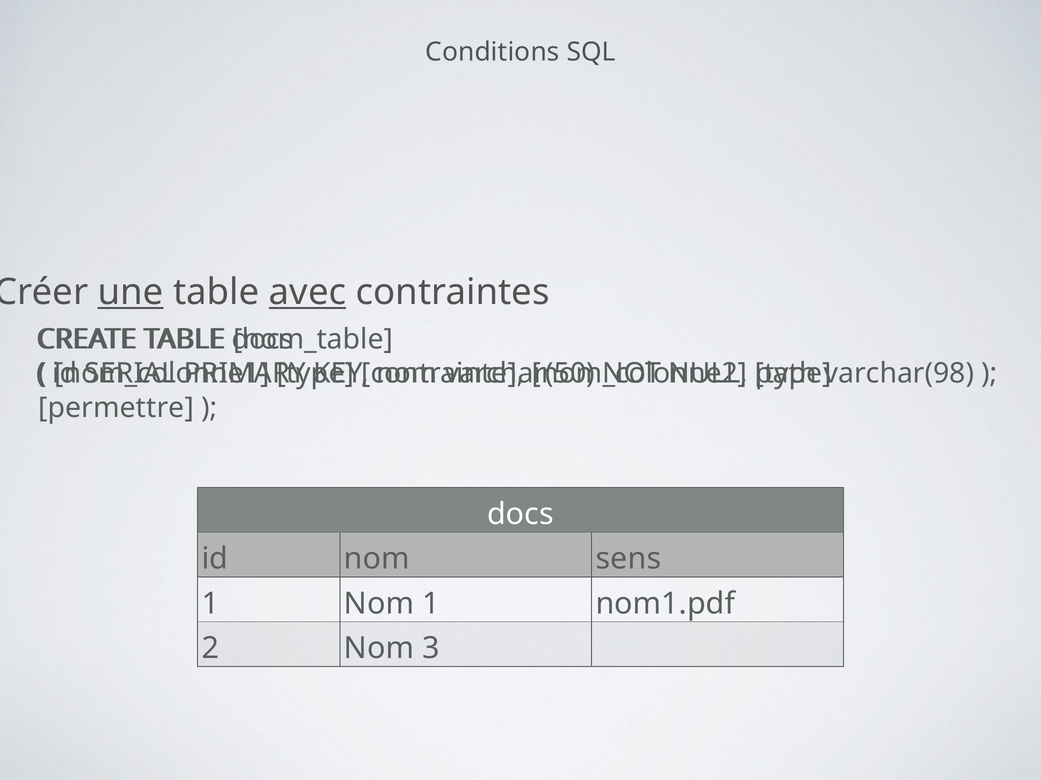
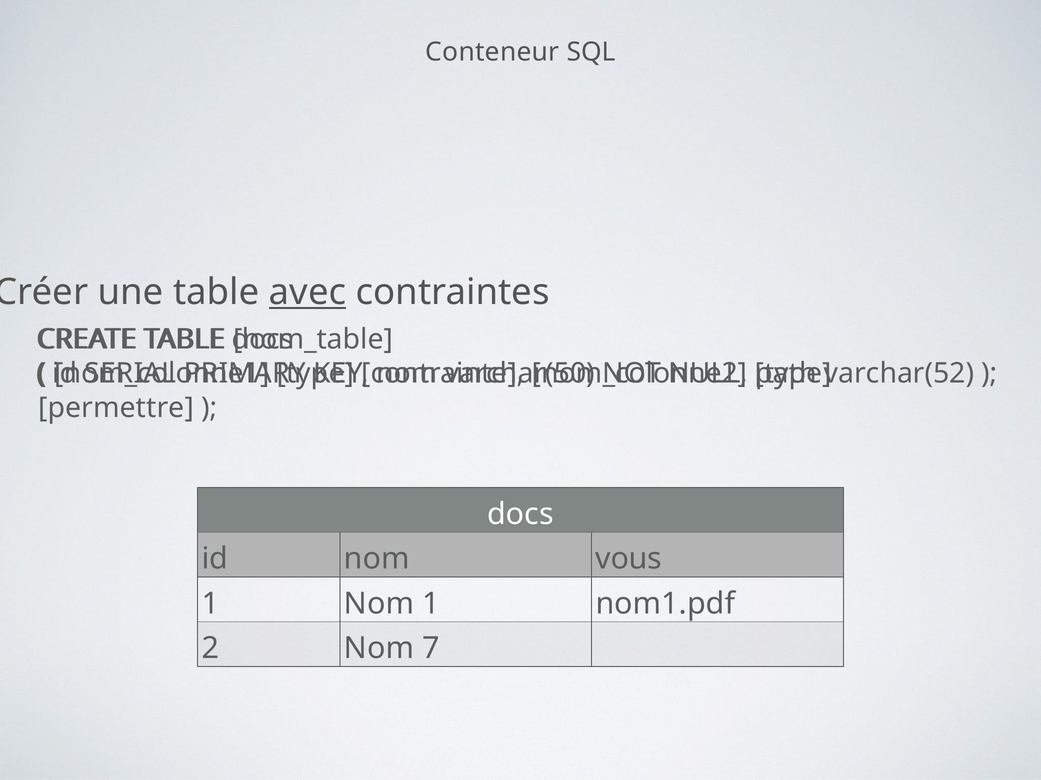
Conditions: Conditions -> Conteneur
une underline: present -> none
varchar(98: varchar(98 -> varchar(52
sens: sens -> vous
3: 3 -> 7
